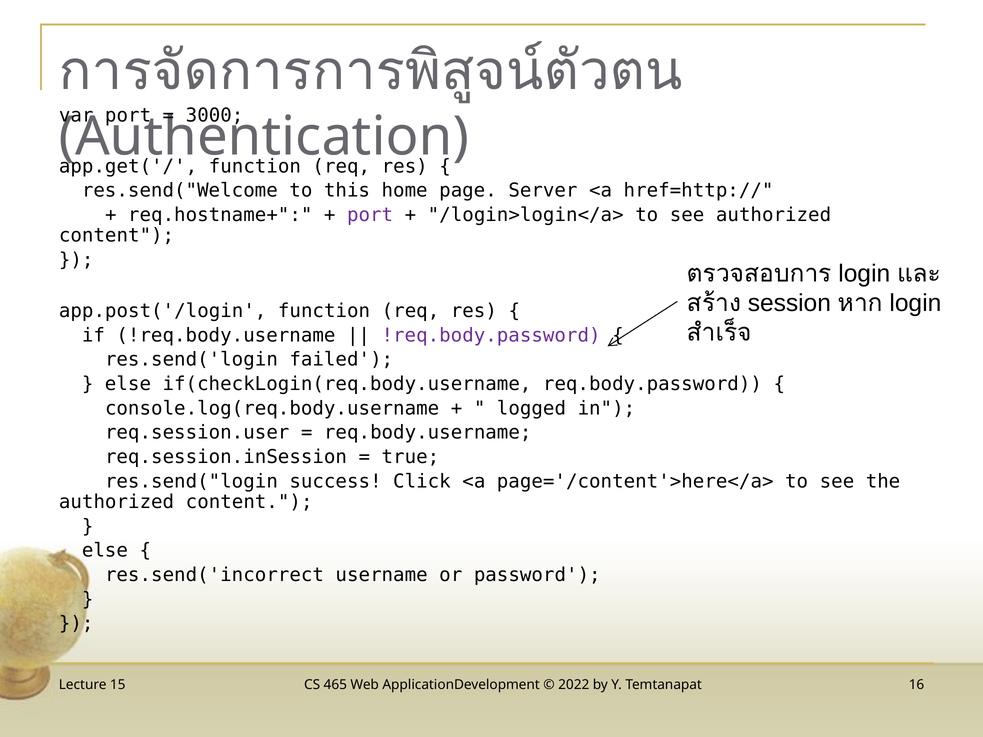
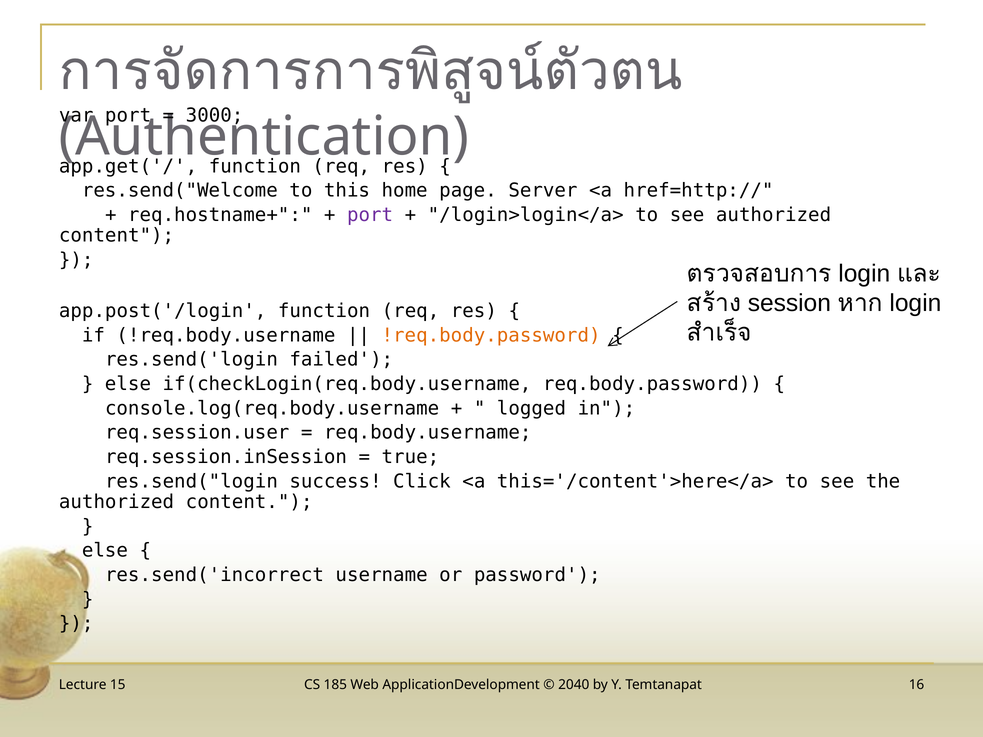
!req.body.password colour: purple -> orange
page='/content'>here</a>: page='/content'>here</a> -> this='/content'>here</a>
465: 465 -> 185
2022: 2022 -> 2040
